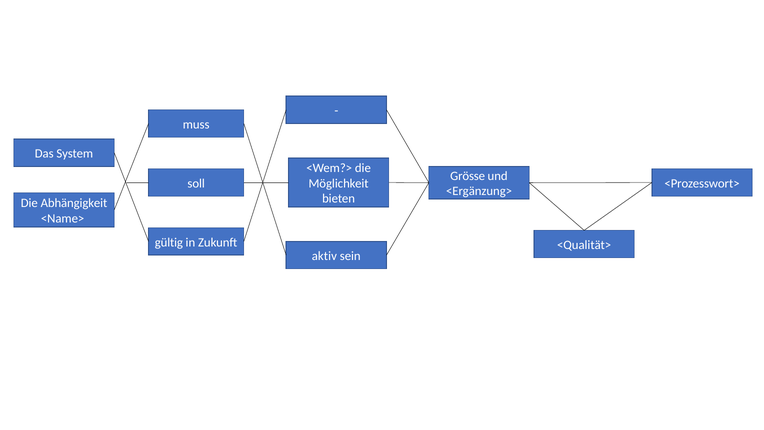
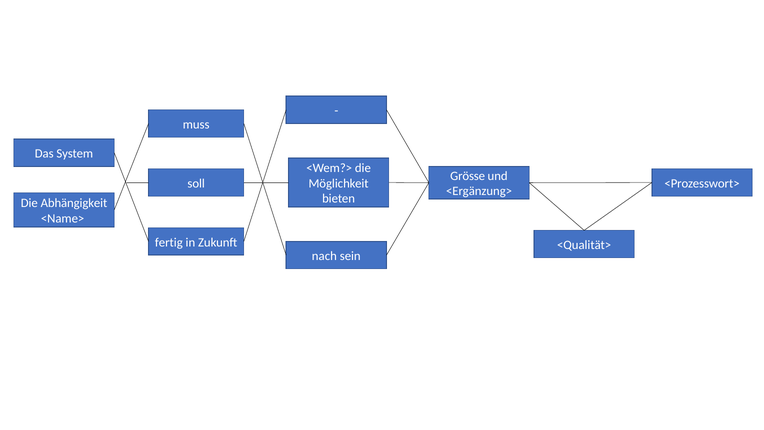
gültig: gültig -> fertig
aktiv: aktiv -> nach
